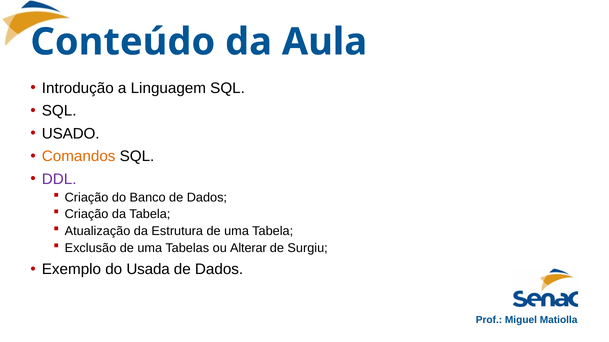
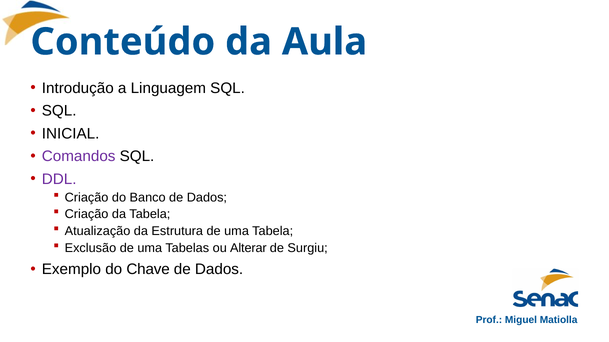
USADO: USADO -> INICIAL
Comandos colour: orange -> purple
Usada: Usada -> Chave
